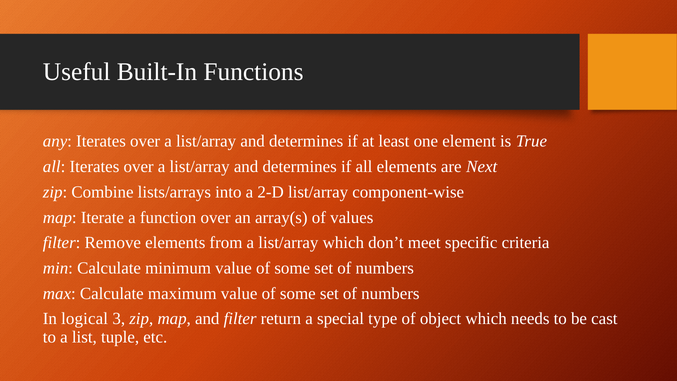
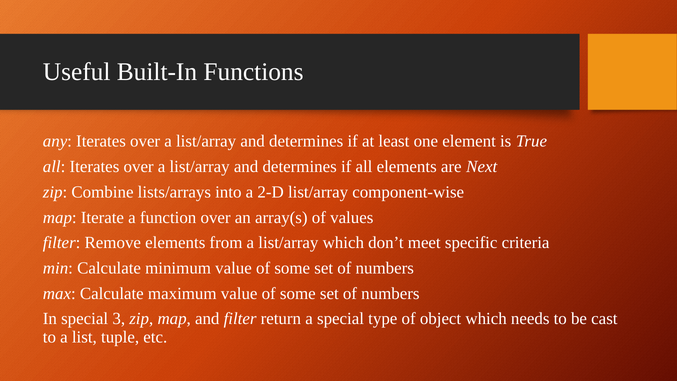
In logical: logical -> special
